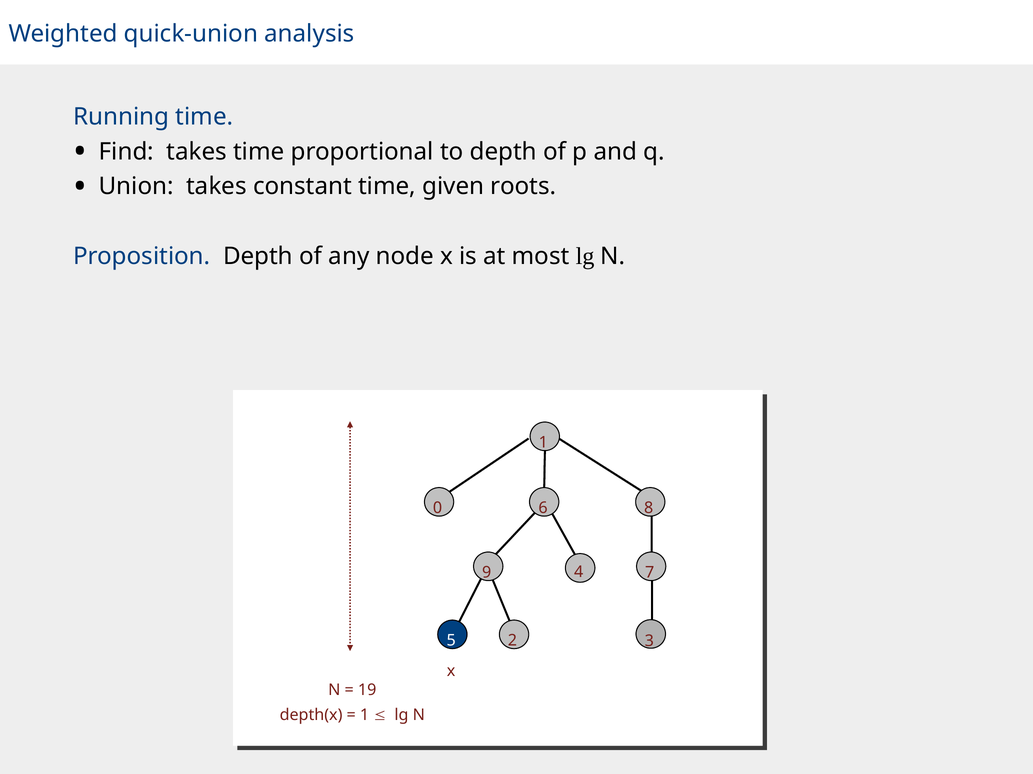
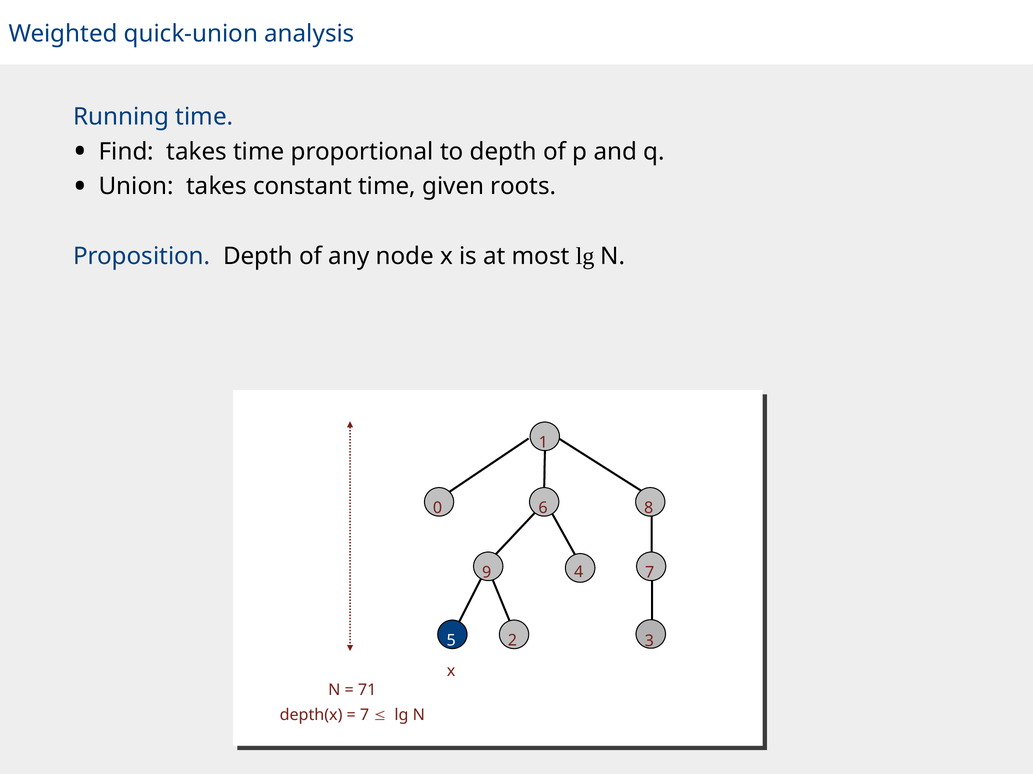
19: 19 -> 71
1 at (365, 716): 1 -> 7
